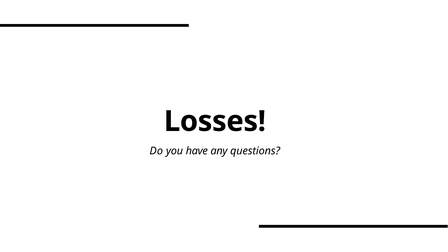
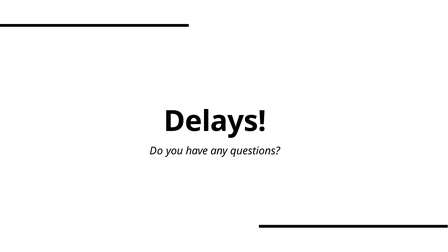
Losses: Losses -> Delays
